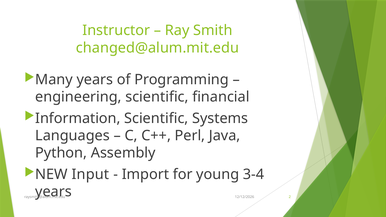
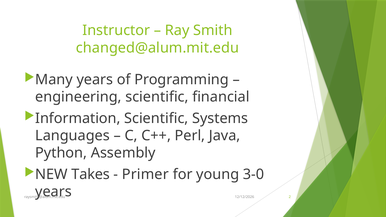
Input: Input -> Takes
Import: Import -> Primer
3-4: 3-4 -> 3-0
